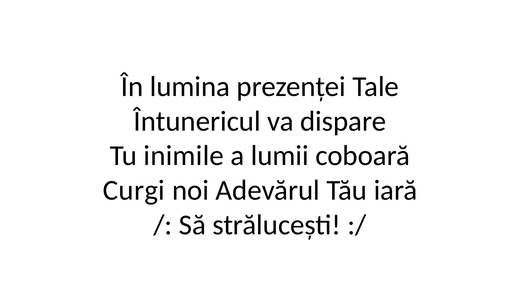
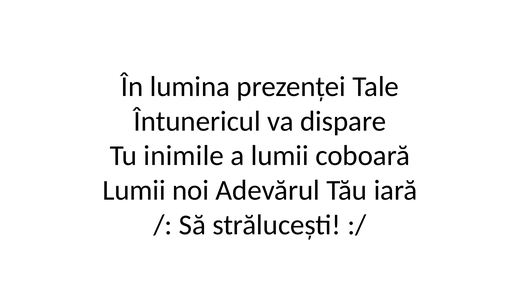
Curgi at (134, 191): Curgi -> Lumii
